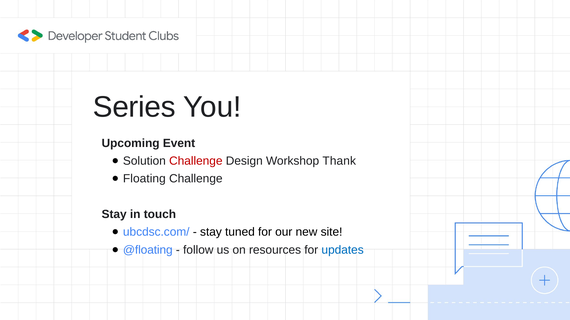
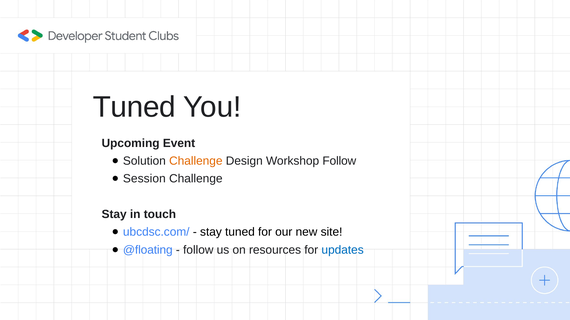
Series at (134, 107): Series -> Tuned
Challenge at (196, 161) colour: red -> orange
Workshop Thank: Thank -> Follow
Floating: Floating -> Session
